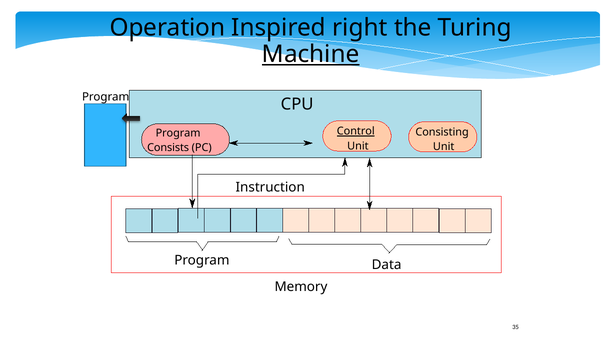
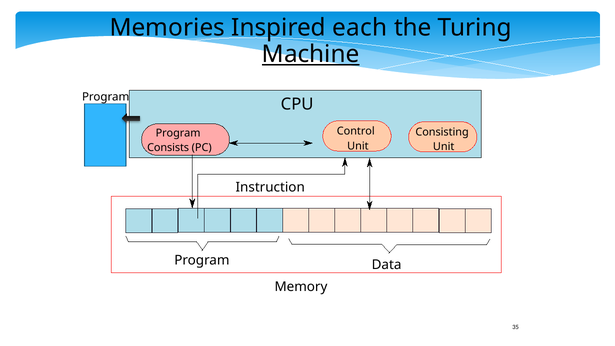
Operation: Operation -> Memories
right: right -> each
Control underline: present -> none
